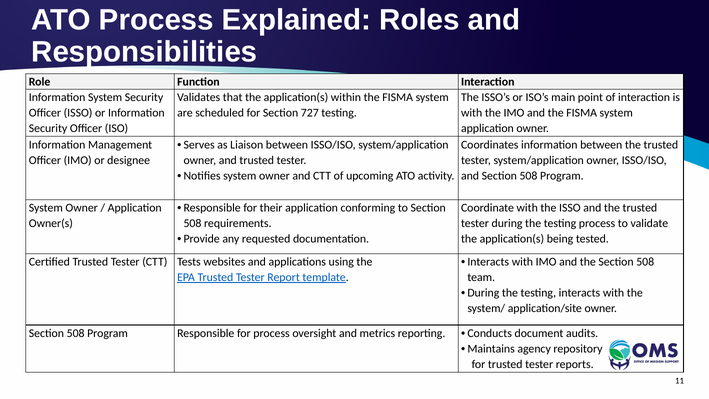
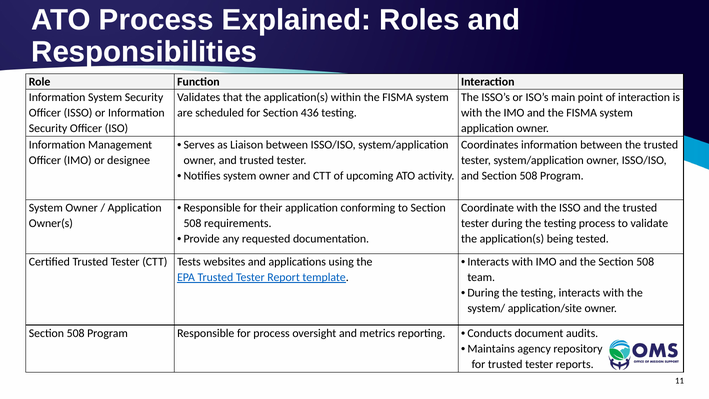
727: 727 -> 436
